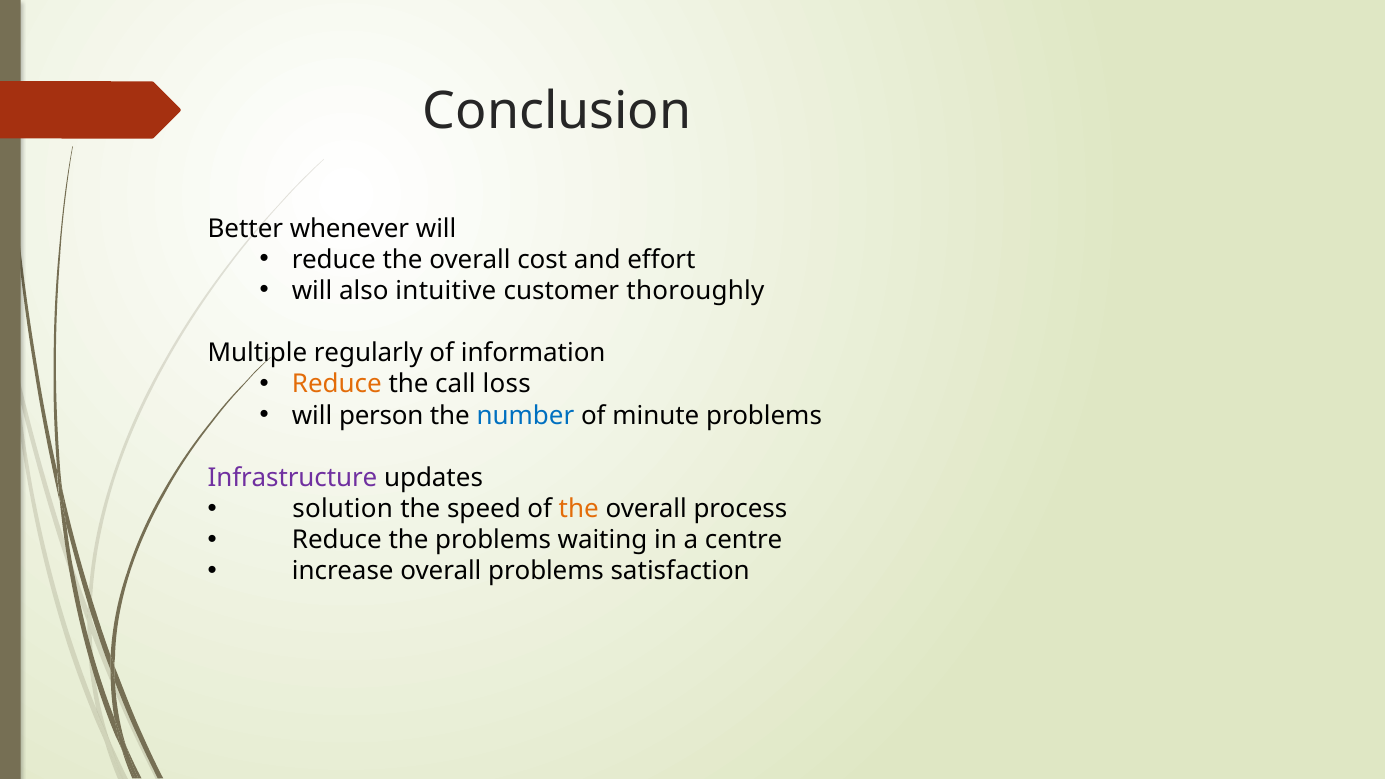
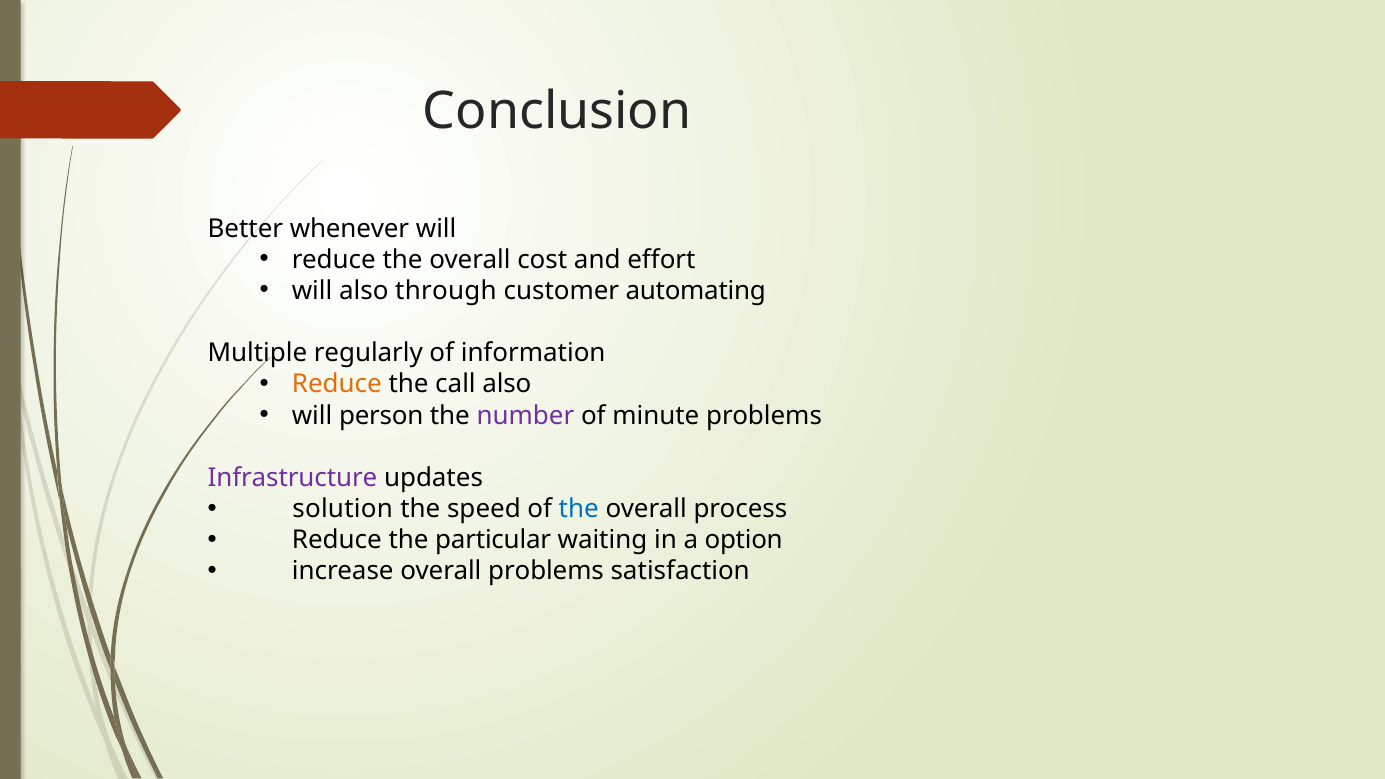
intuitive: intuitive -> through
thoroughly: thoroughly -> automating
call loss: loss -> also
number colour: blue -> purple
the at (579, 509) colour: orange -> blue
the problems: problems -> particular
centre: centre -> option
